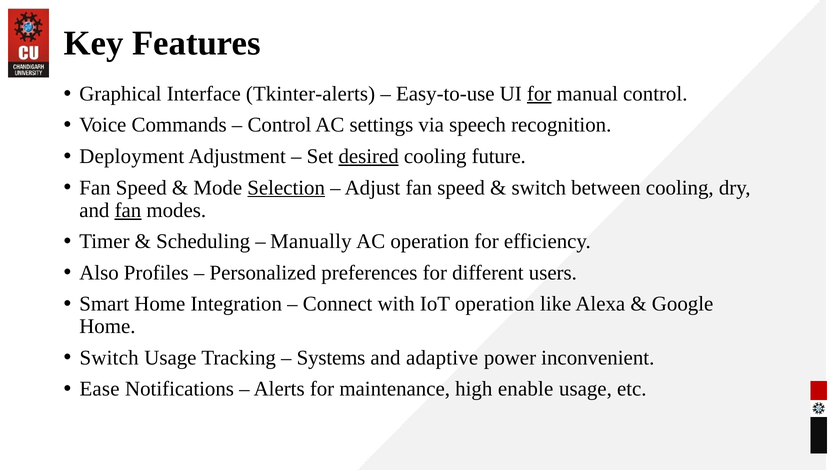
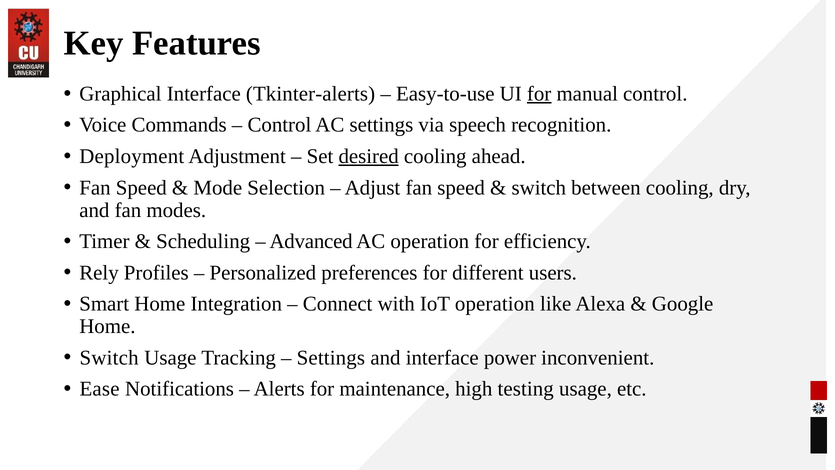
future: future -> ahead
Selection underline: present -> none
fan at (128, 210) underline: present -> none
Manually: Manually -> Advanced
Also: Also -> Rely
Systems at (331, 358): Systems -> Settings
and adaptive: adaptive -> interface
enable: enable -> testing
